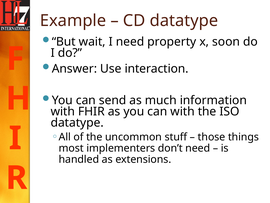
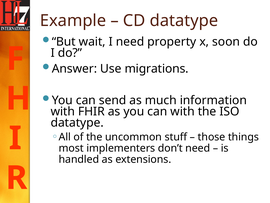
interaction: interaction -> migrations
